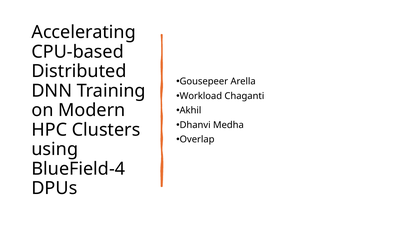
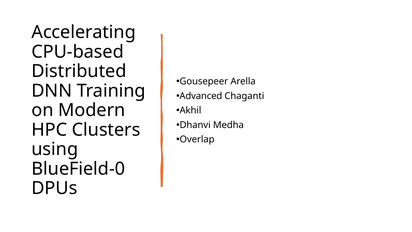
Workload: Workload -> Advanced
BlueField-4: BlueField-4 -> BlueField-0
